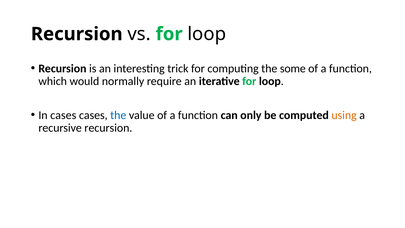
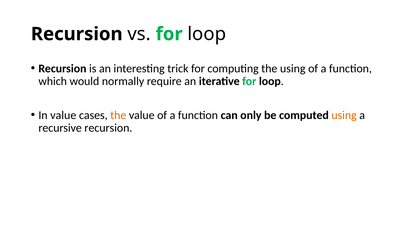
the some: some -> using
In cases: cases -> value
the at (118, 115) colour: blue -> orange
